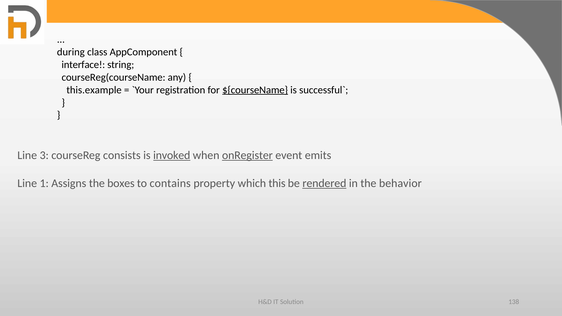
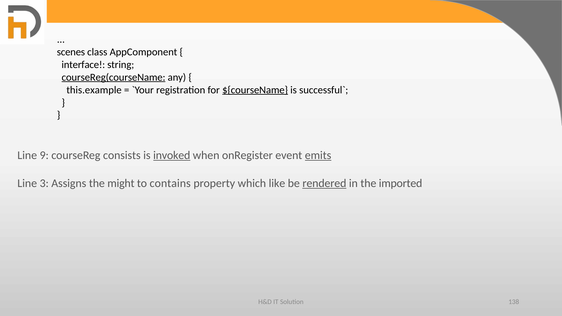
during: during -> scenes
courseReg(courseName underline: none -> present
3: 3 -> 9
onRegister underline: present -> none
emits underline: none -> present
1: 1 -> 3
boxes: boxes -> might
this: this -> like
behavior: behavior -> imported
